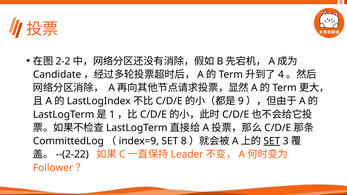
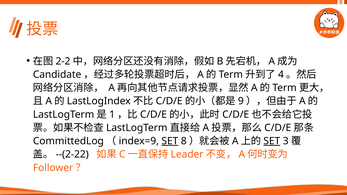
SET at (170, 141) underline: none -> present
